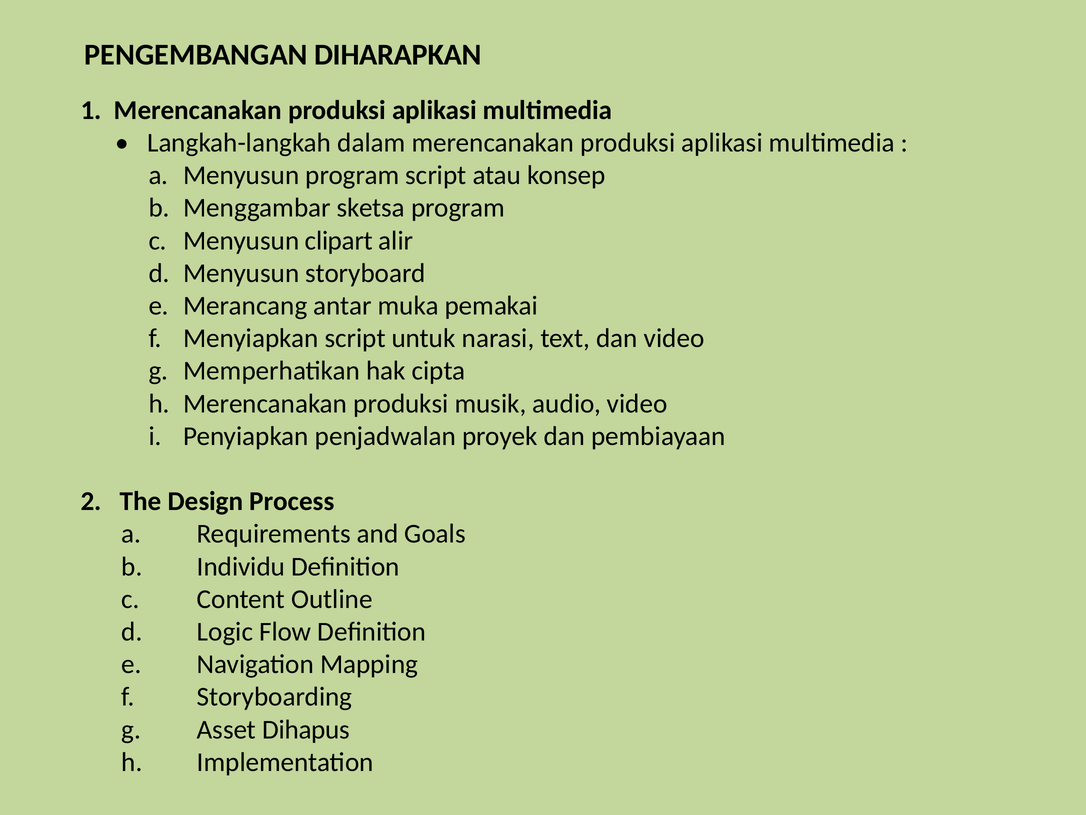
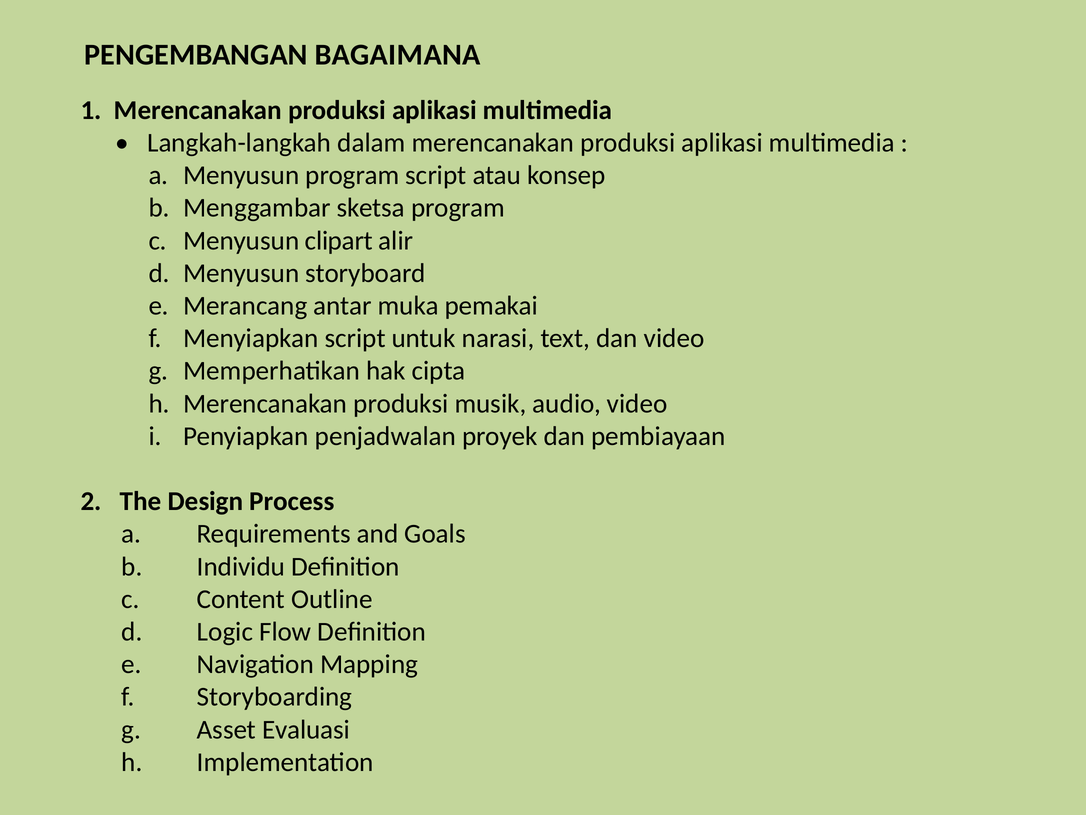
DIHARAPKAN: DIHARAPKAN -> BAGAIMANA
Dihapus: Dihapus -> Evaluasi
